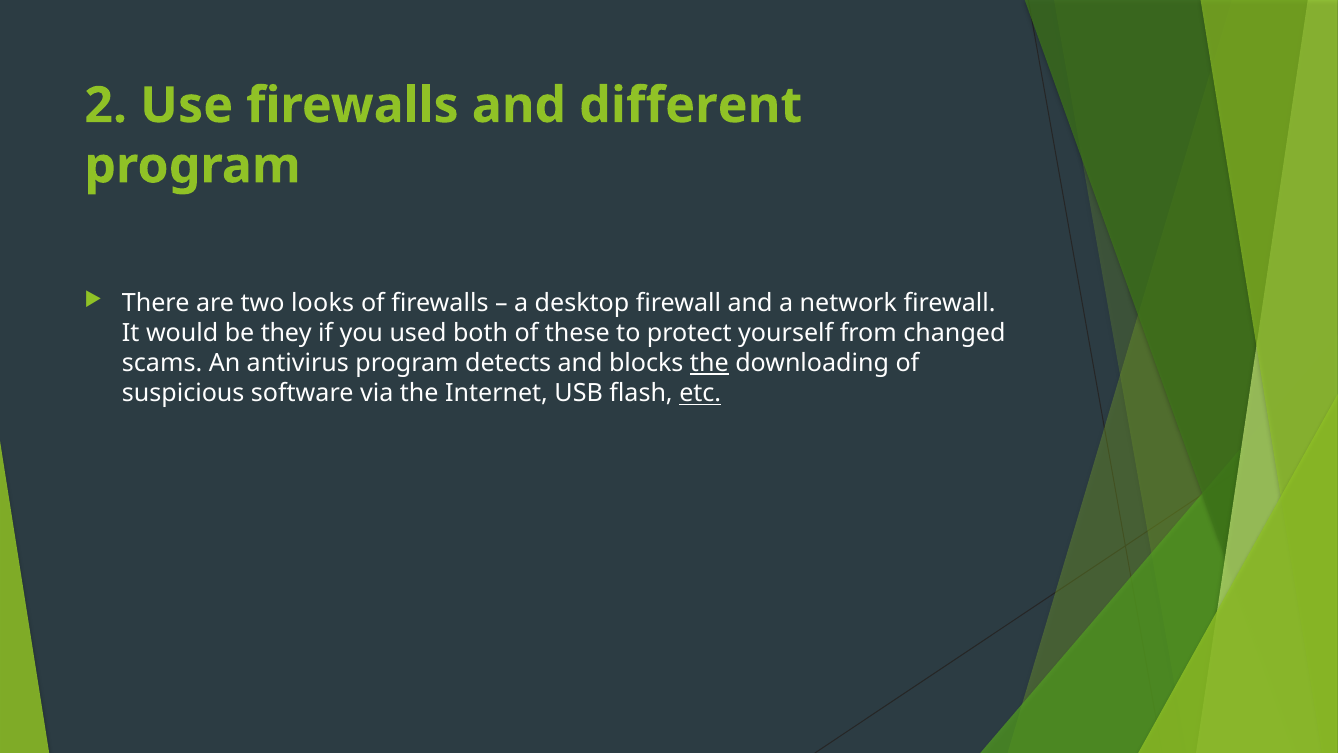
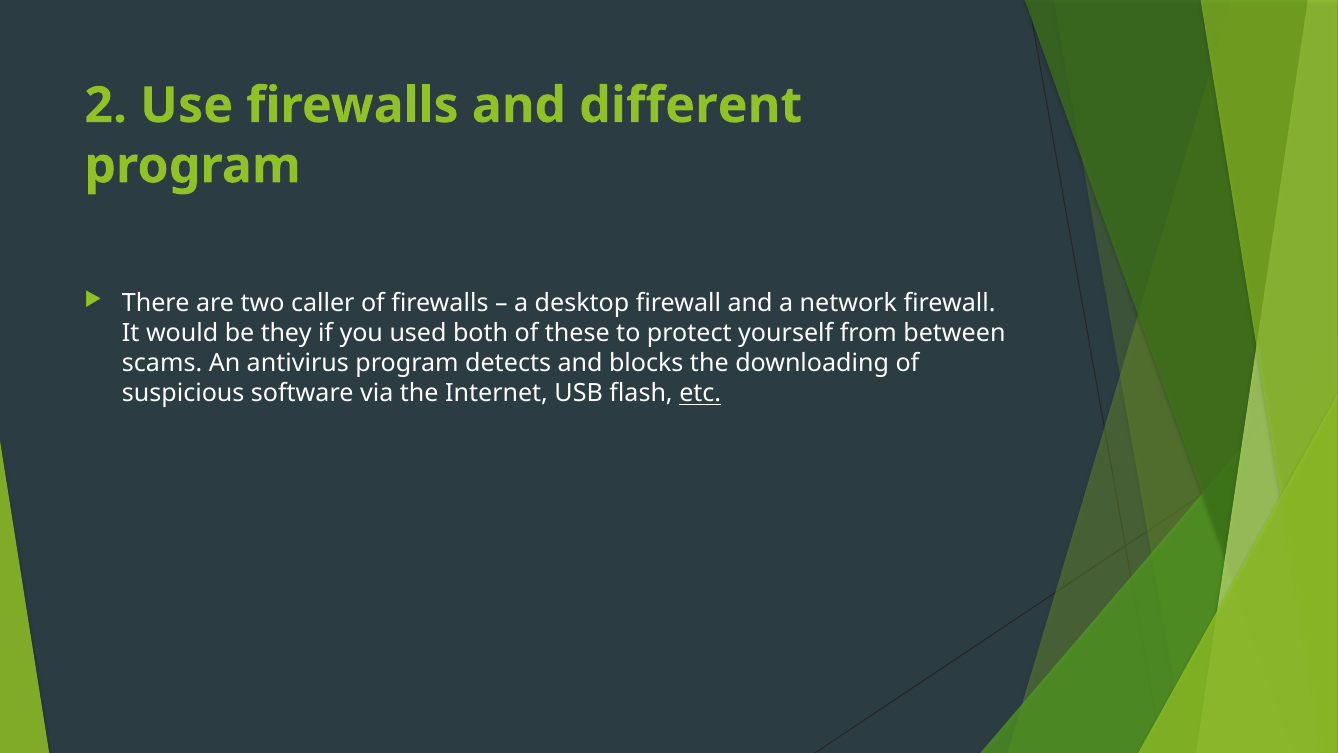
looks: looks -> caller
changed: changed -> between
the at (709, 363) underline: present -> none
